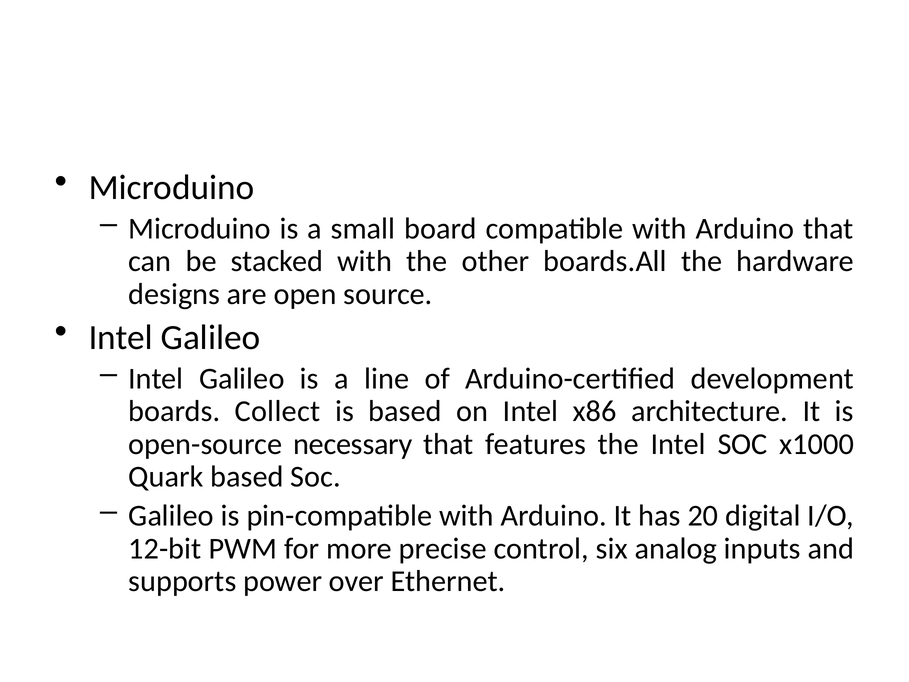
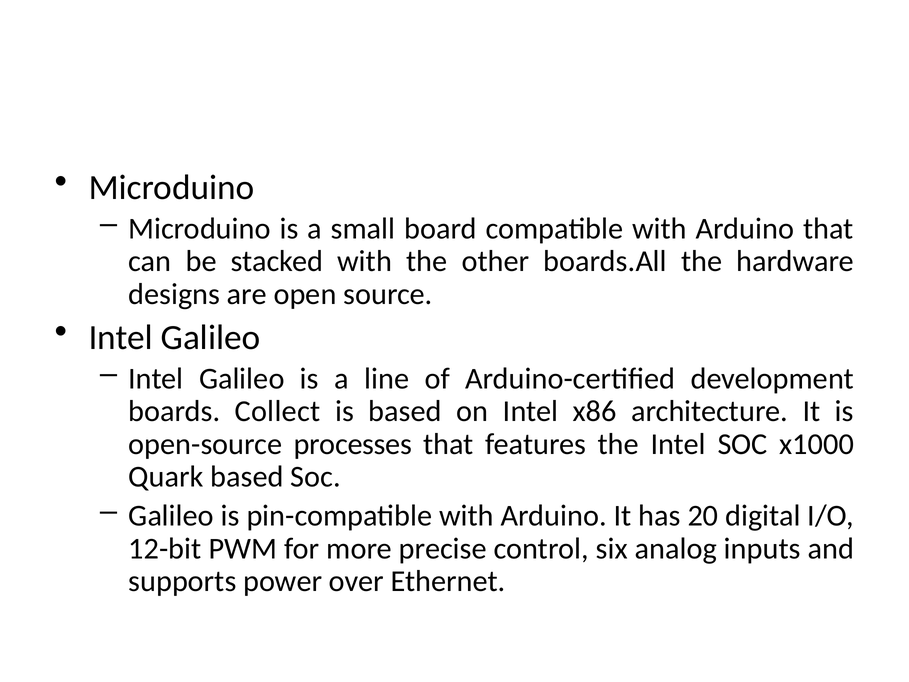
necessary: necessary -> processes
